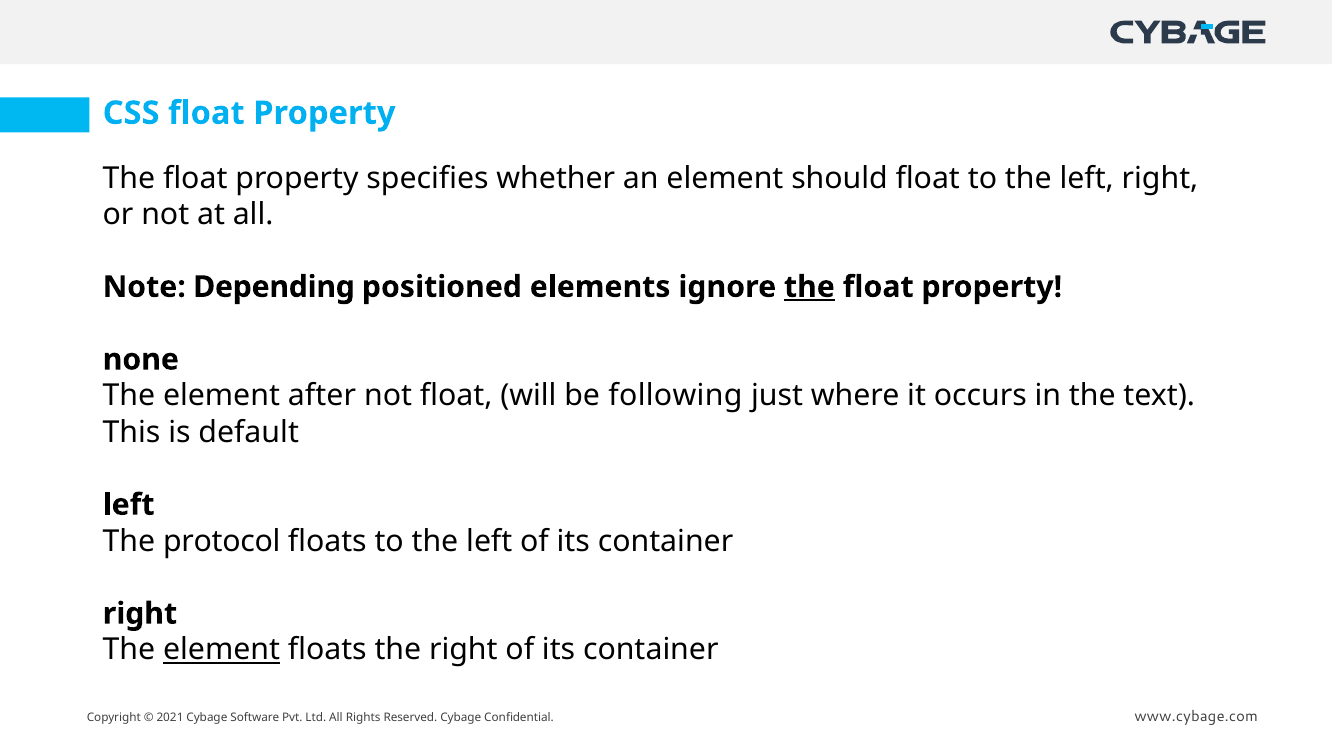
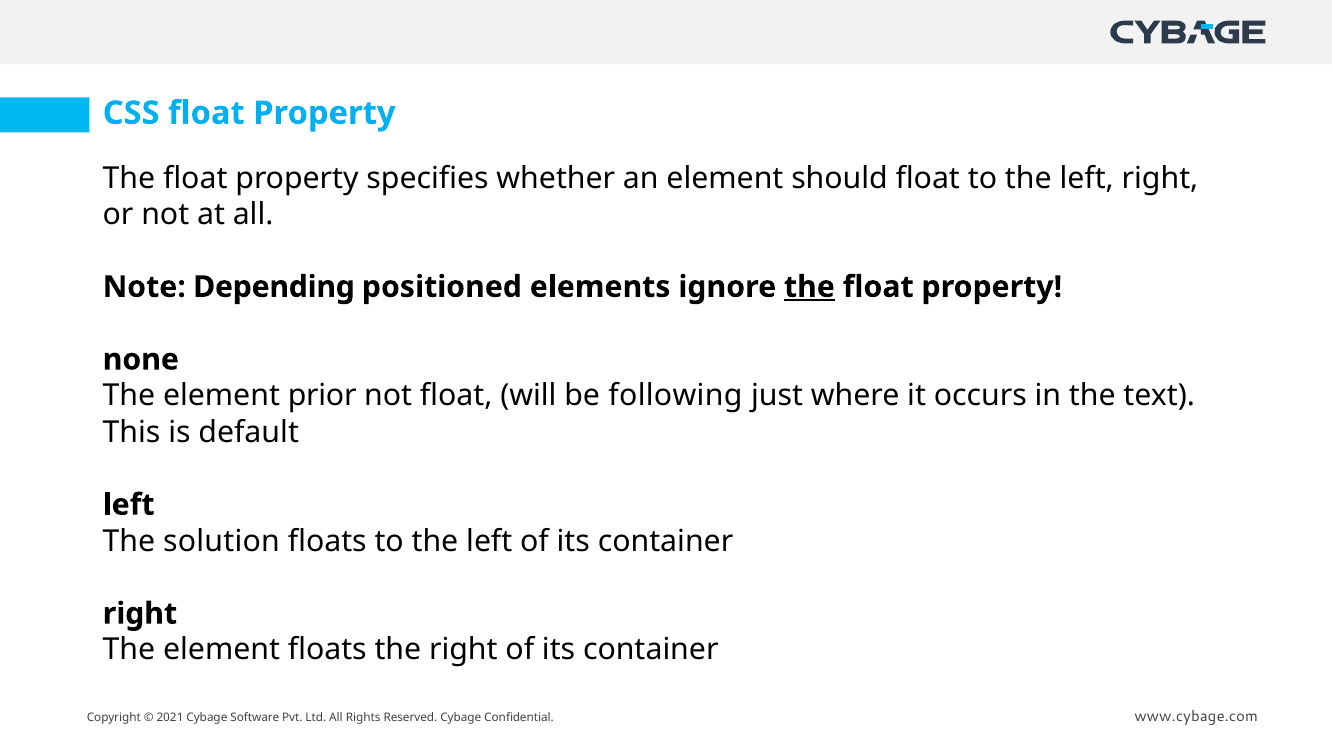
after: after -> prior
protocol: protocol -> solution
element at (222, 650) underline: present -> none
